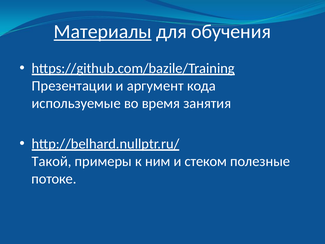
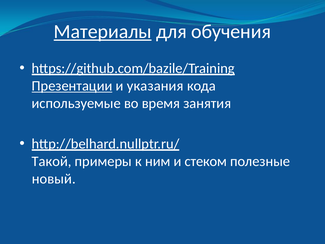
Презентации underline: none -> present
аргумент: аргумент -> указания
потоке: потоке -> новый
